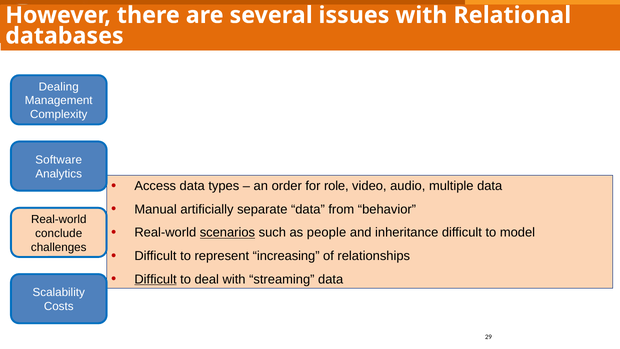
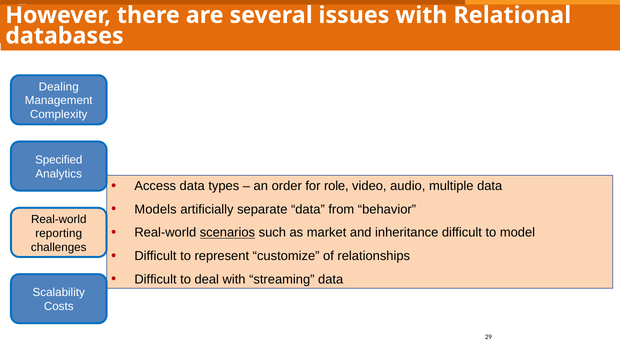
Software: Software -> Specified
Manual: Manual -> Models
people: people -> market
conclude: conclude -> reporting
increasing: increasing -> customize
Difficult at (155, 279) underline: present -> none
